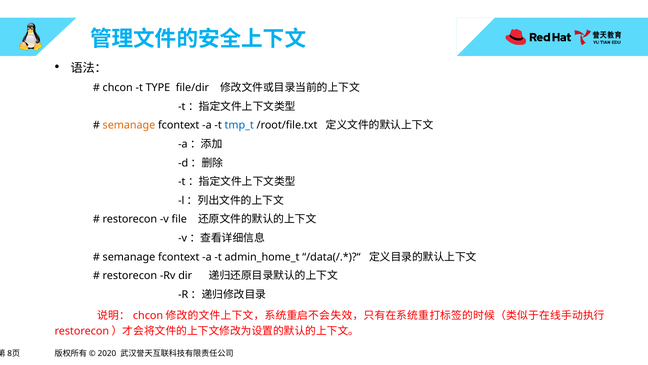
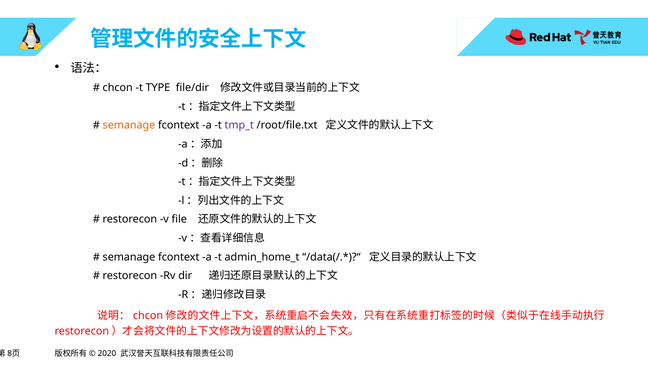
tmp_t colour: blue -> purple
